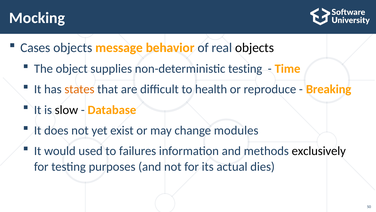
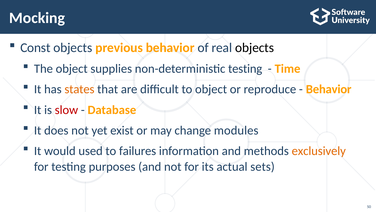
Cases: Cases -> Const
message: message -> previous
to health: health -> object
Breaking at (329, 89): Breaking -> Behavior
slow colour: black -> red
exclusively colour: black -> orange
dies: dies -> sets
